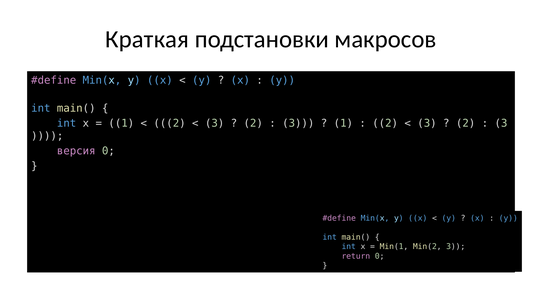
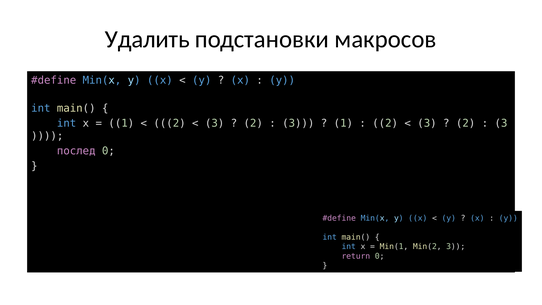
Краткая: Краткая -> Удалить
версия: версия -> послед
